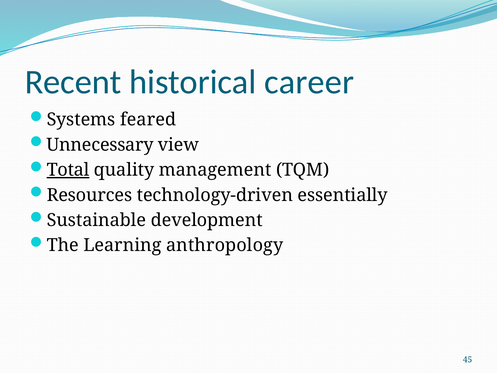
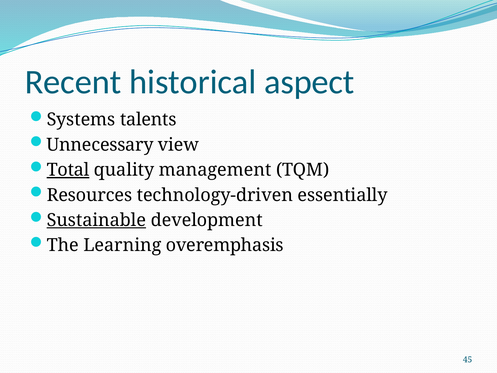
career: career -> aspect
feared: feared -> talents
Sustainable underline: none -> present
anthropology: anthropology -> overemphasis
